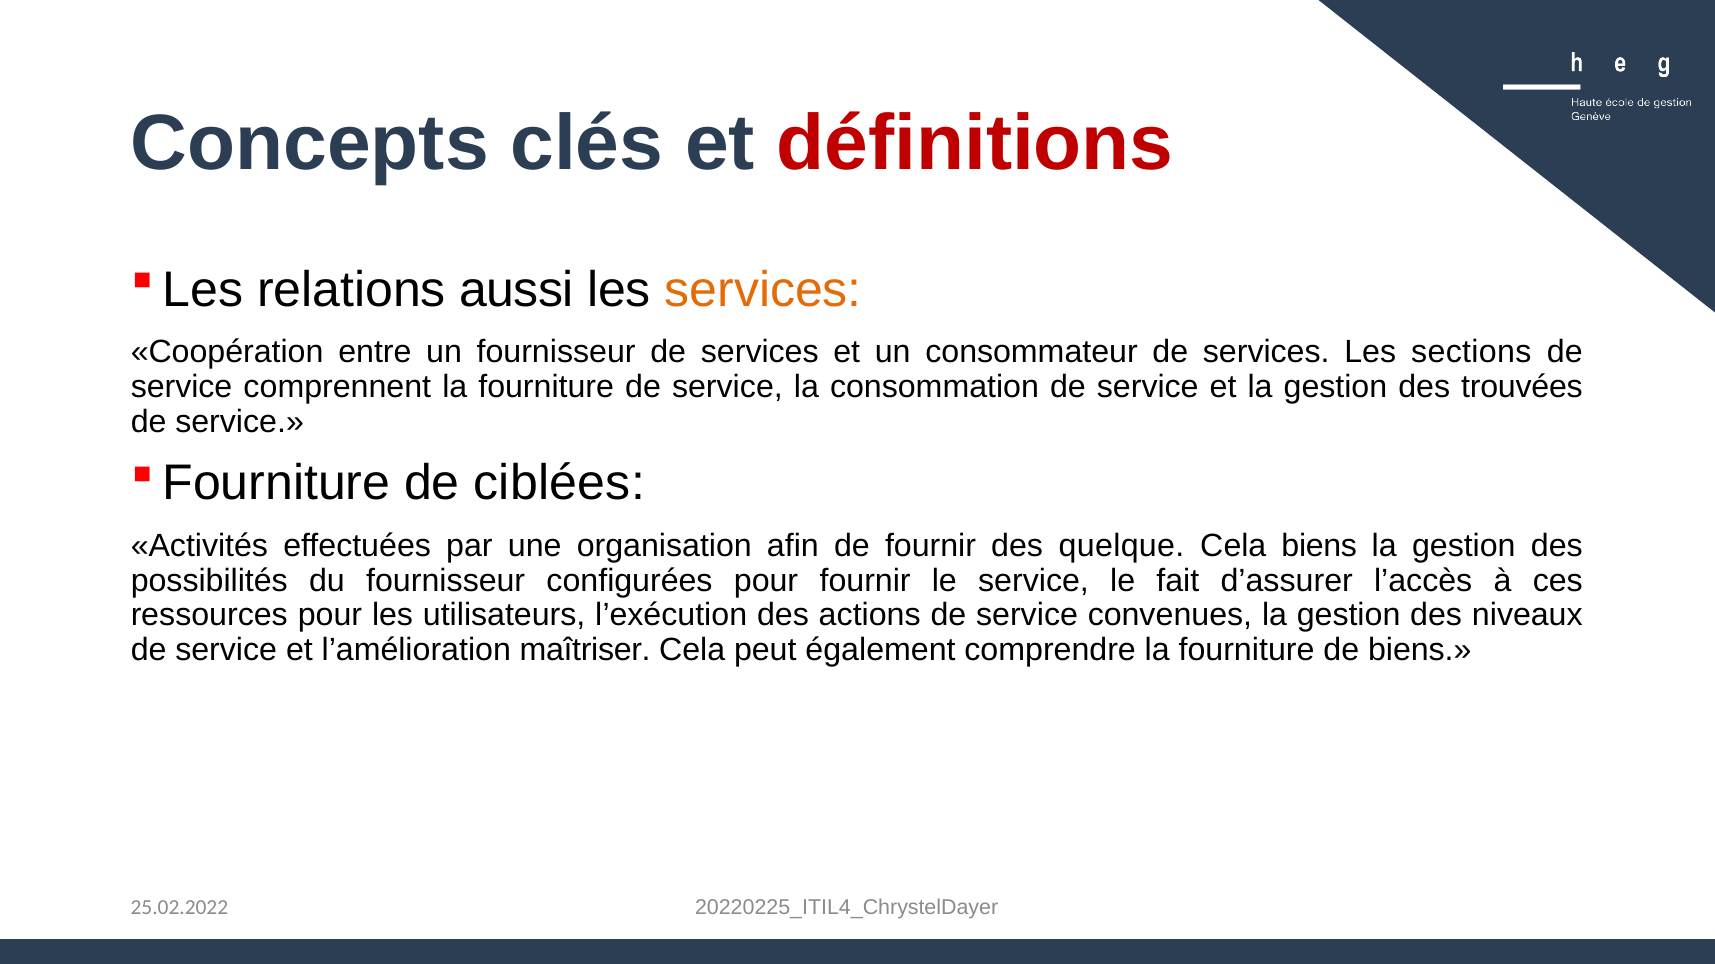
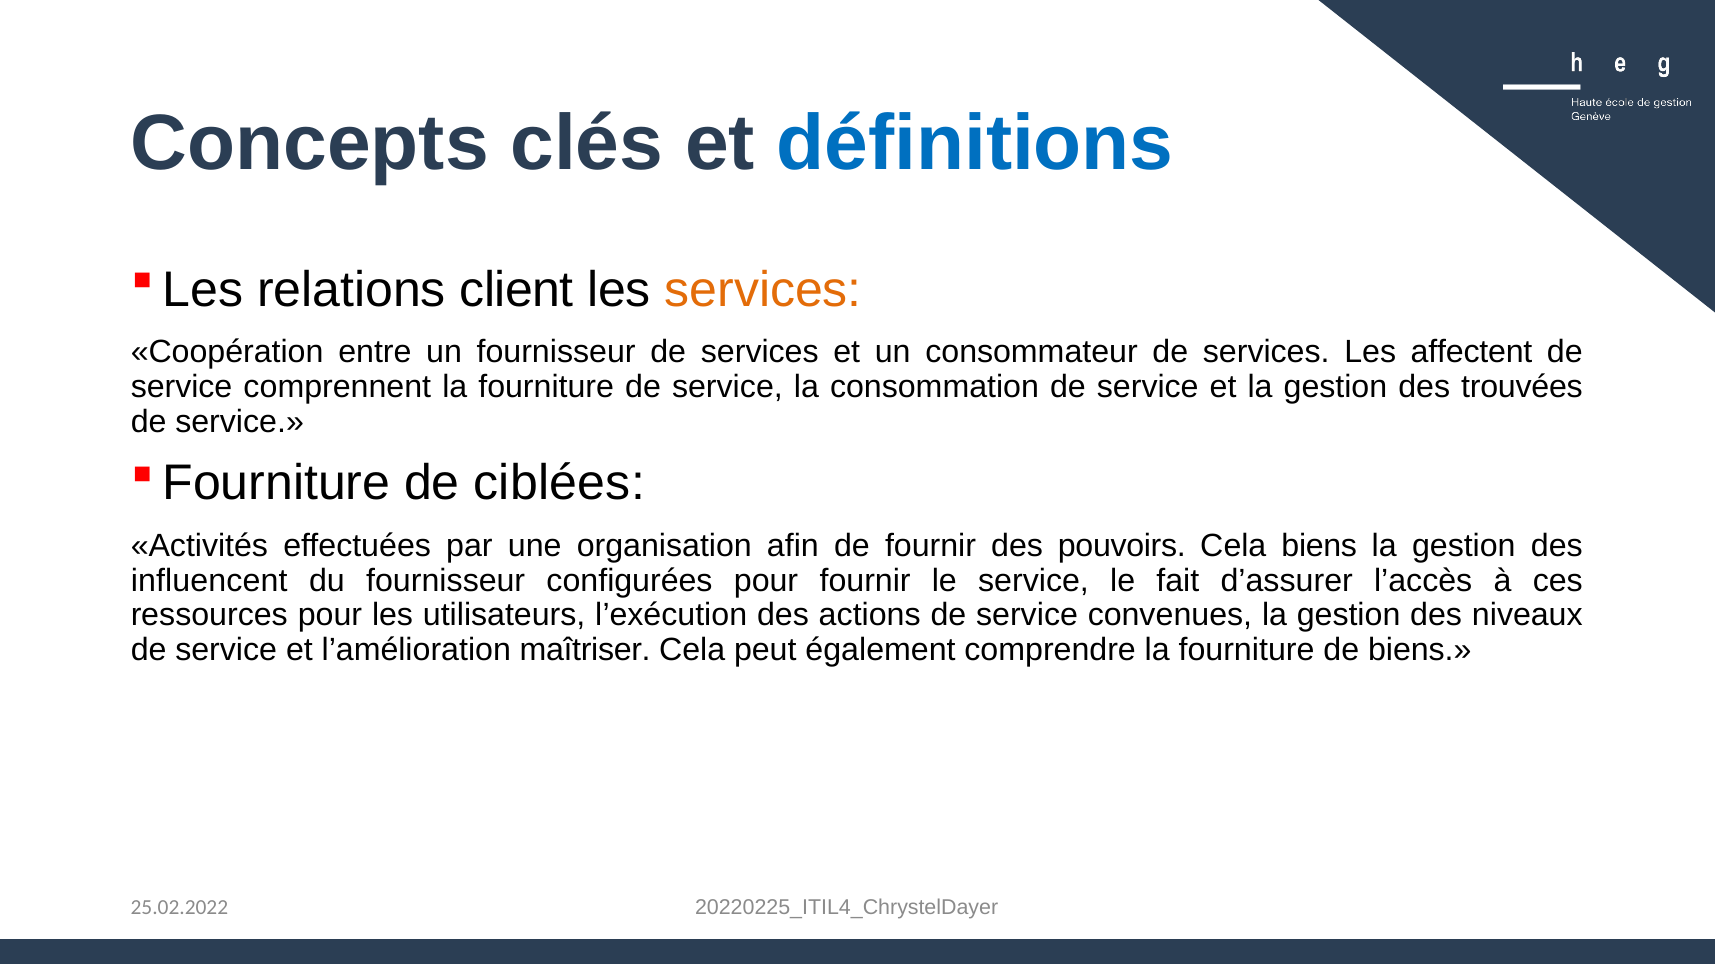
définitions colour: red -> blue
aussi: aussi -> client
sections: sections -> affectent
quelque: quelque -> pouvoirs
possibilités: possibilités -> influencent
